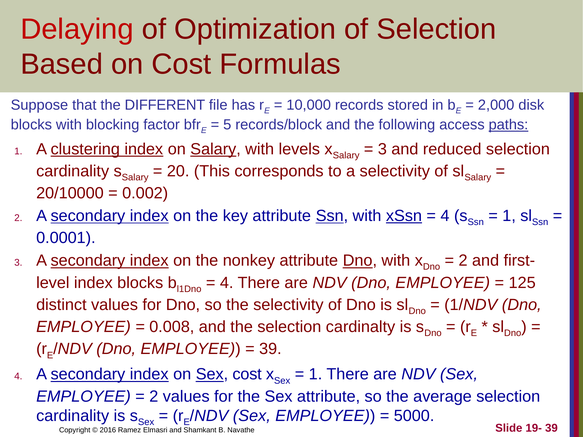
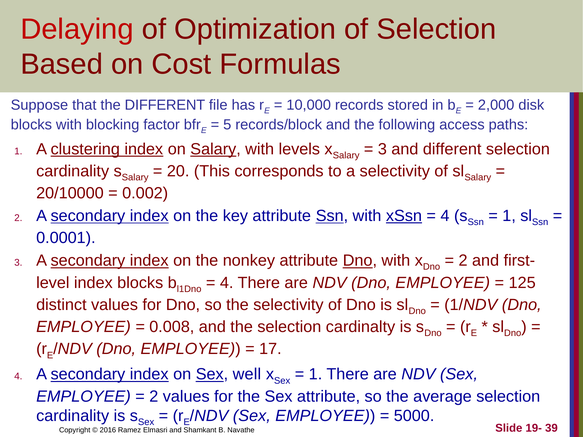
paths underline: present -> none
and reduced: reduced -> different
39 at (270, 349): 39 -> 17
Sex cost: cost -> well
